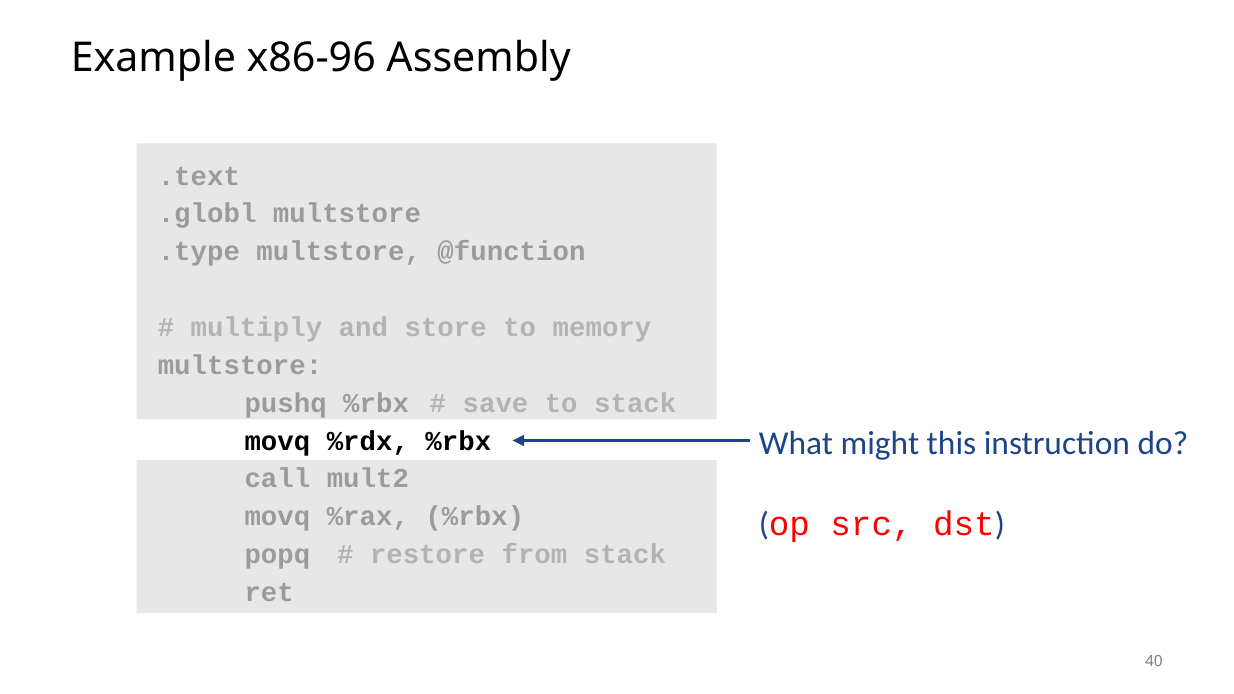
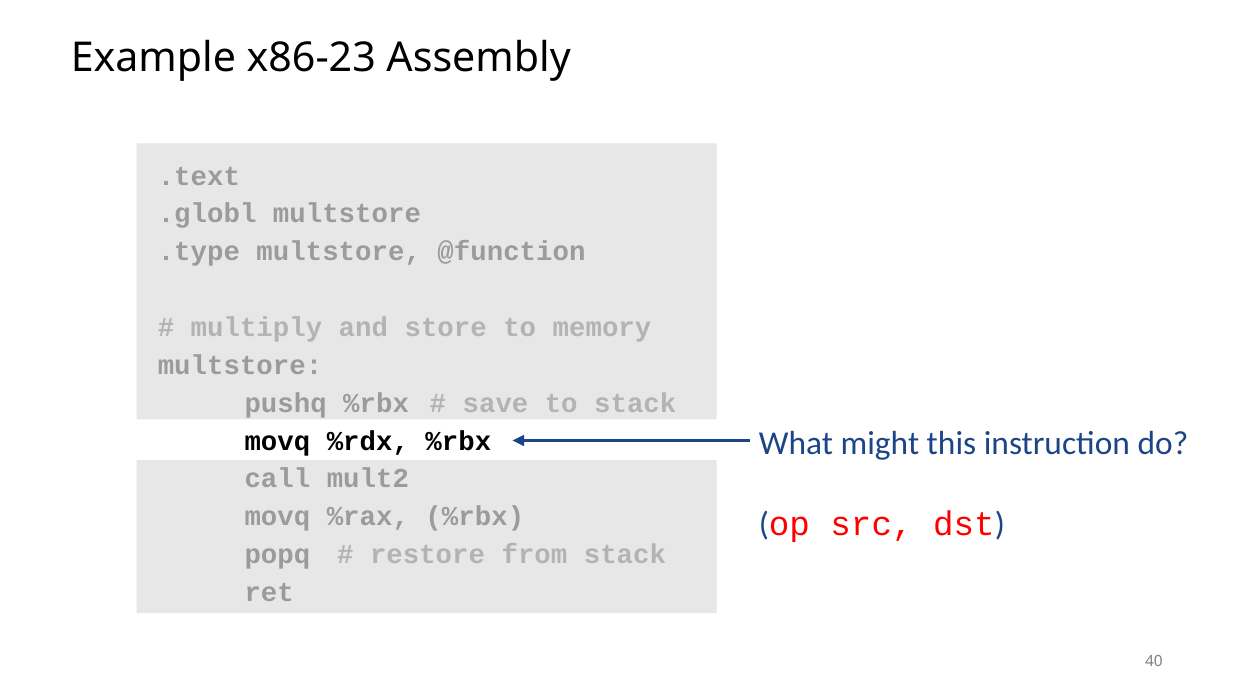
x86-96: x86-96 -> x86-23
